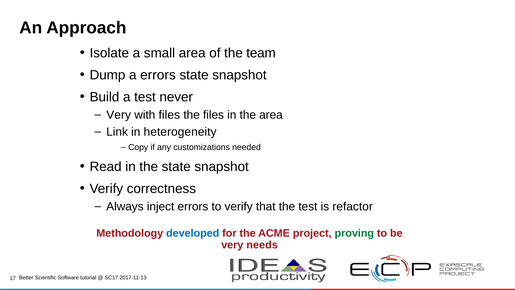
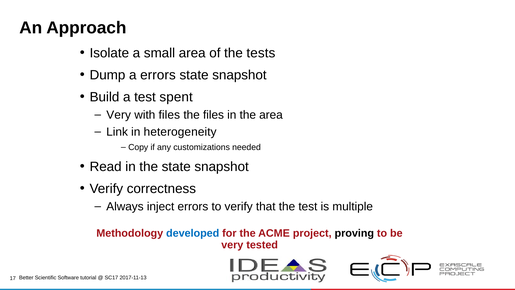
team: team -> tests
never: never -> spent
refactor: refactor -> multiple
proving colour: green -> black
needs: needs -> tested
